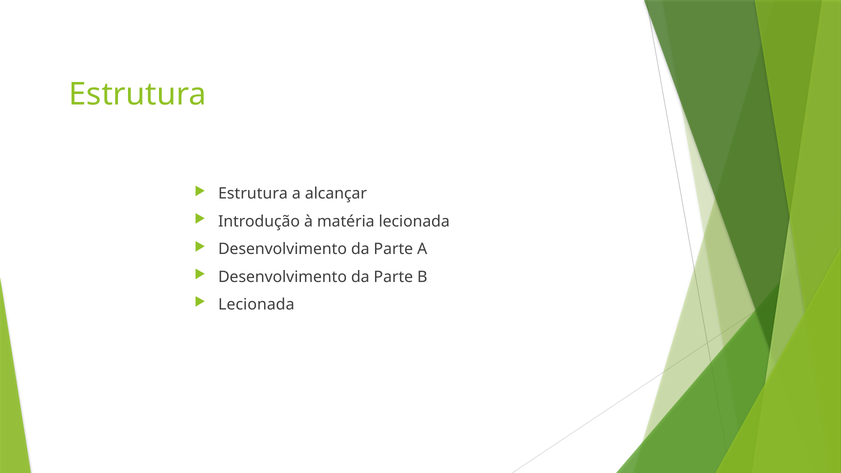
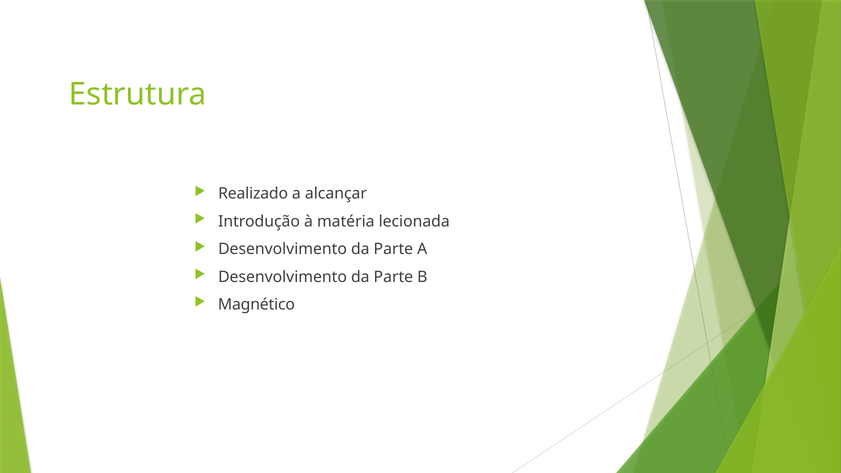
Estrutura at (253, 194): Estrutura -> Realizado
Lecionada at (256, 305): Lecionada -> Magnético
